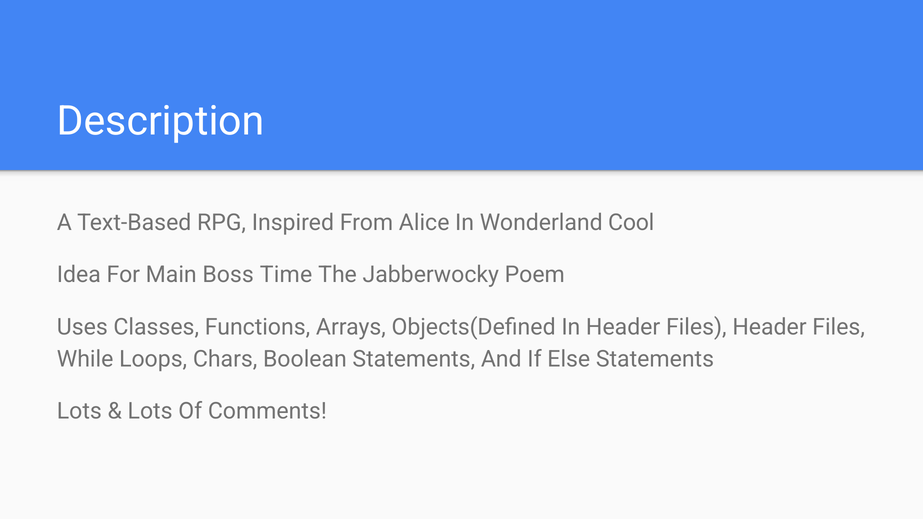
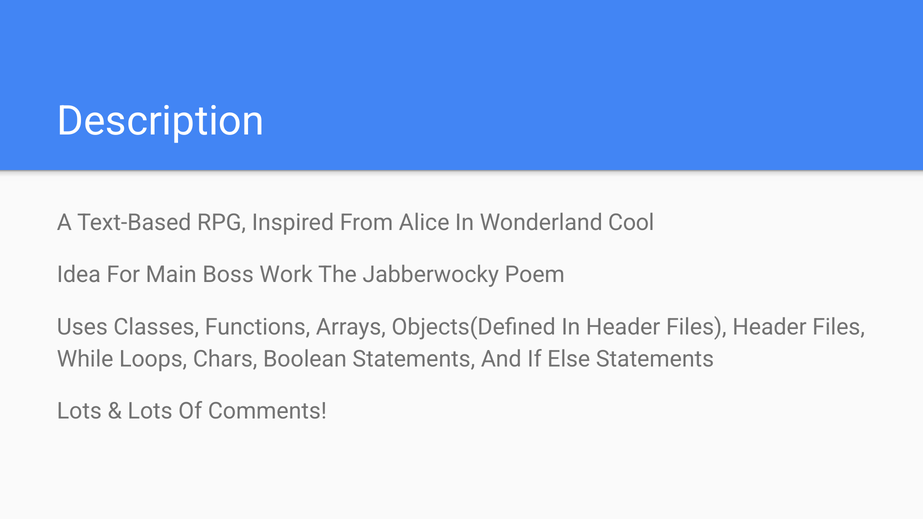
Time: Time -> Work
